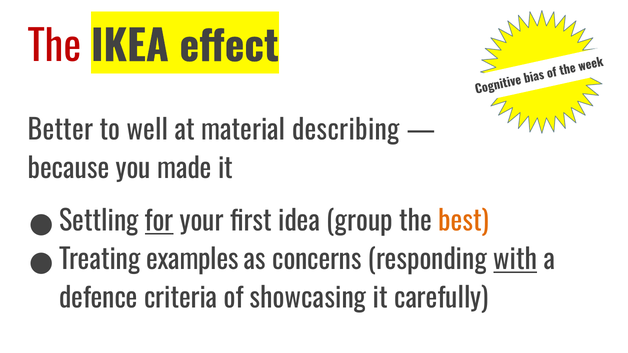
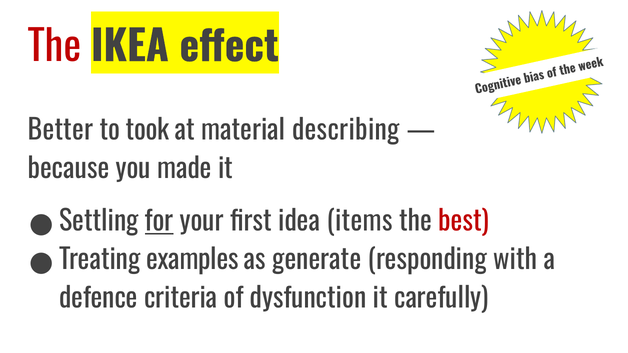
well: well -> took
group: group -> items
best colour: orange -> red
concerns: concerns -> generate
with underline: present -> none
showcasing: showcasing -> dysfunction
